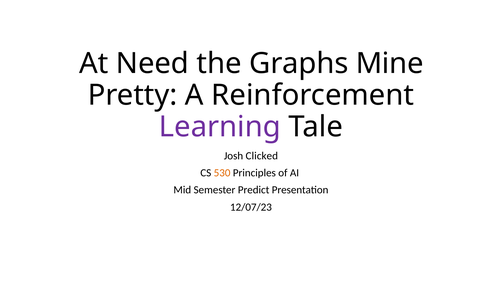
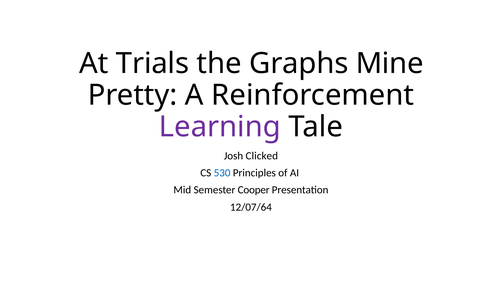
Need: Need -> Trials
530 colour: orange -> blue
Predict: Predict -> Cooper
12/07/23: 12/07/23 -> 12/07/64
